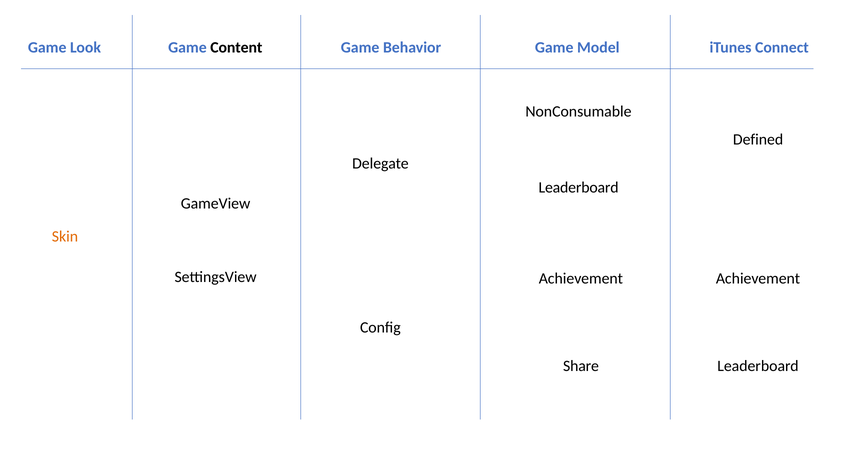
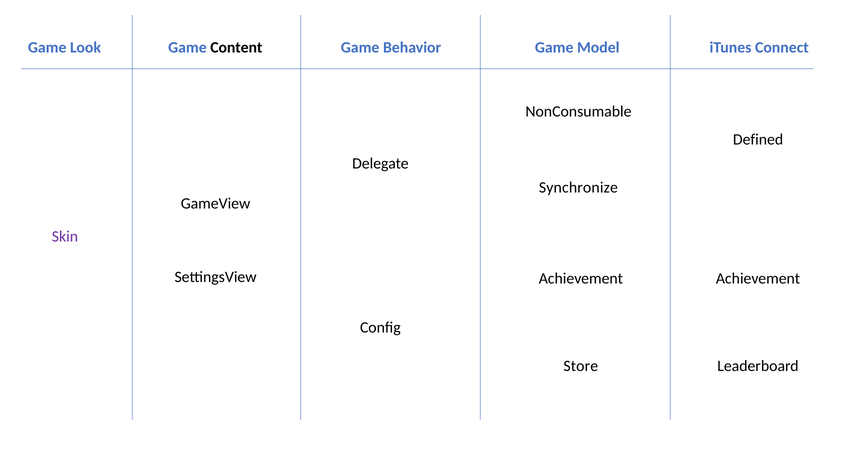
Leaderboard at (579, 187): Leaderboard -> Synchronize
Skin colour: orange -> purple
Share: Share -> Store
